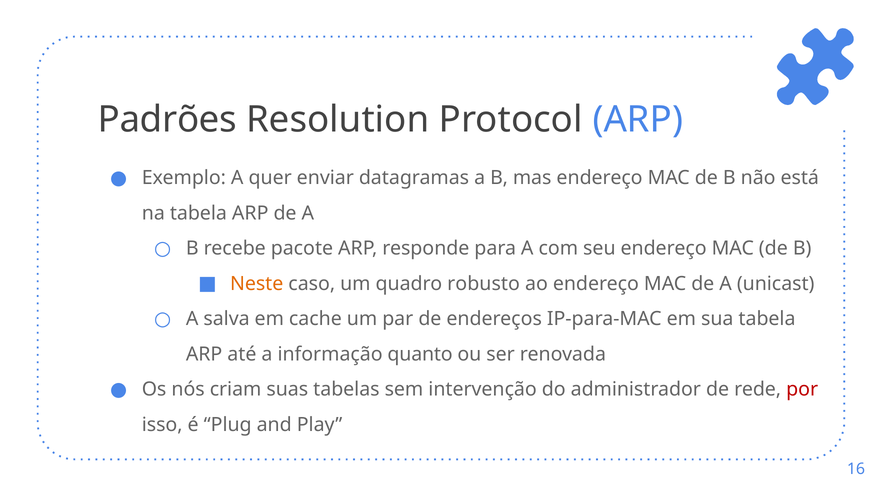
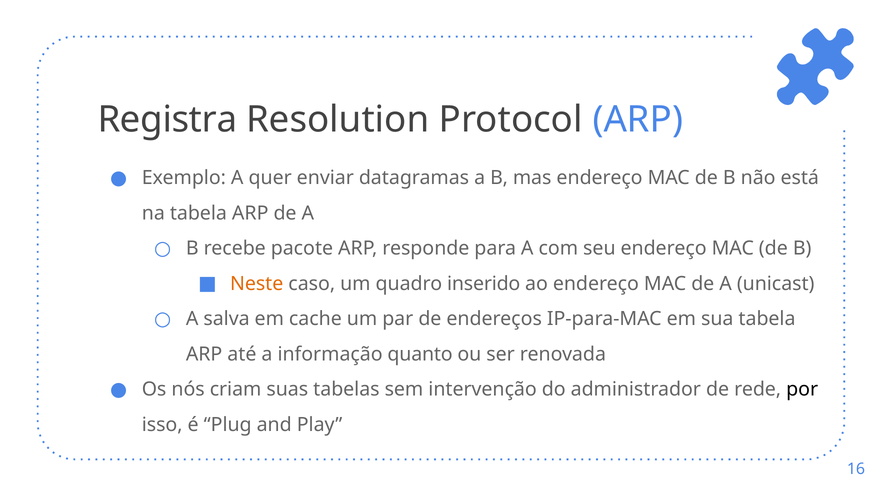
Padrões: Padrões -> Registra
robusto: robusto -> inserido
por colour: red -> black
